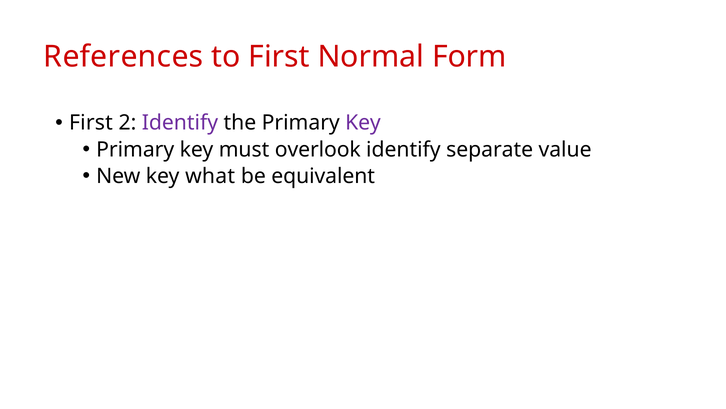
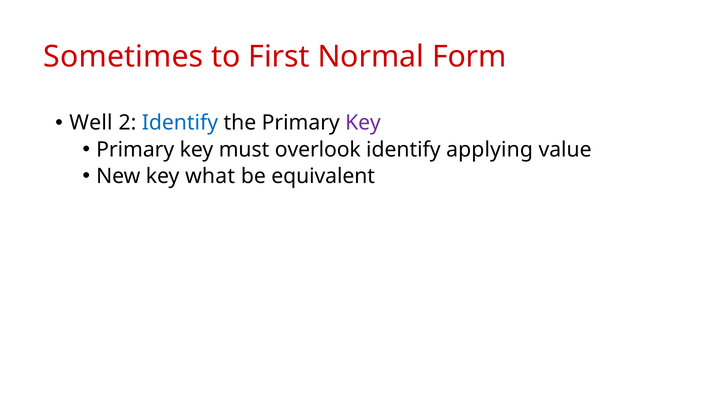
References: References -> Sometimes
First at (91, 123): First -> Well
Identify at (180, 123) colour: purple -> blue
separate: separate -> applying
